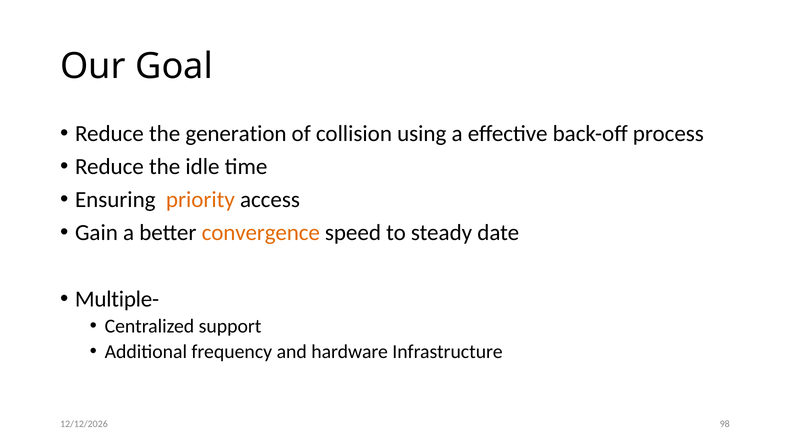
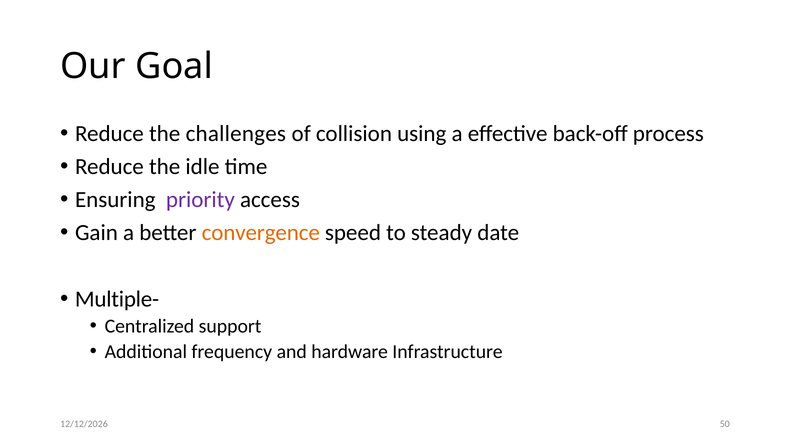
generation: generation -> challenges
priority colour: orange -> purple
98: 98 -> 50
